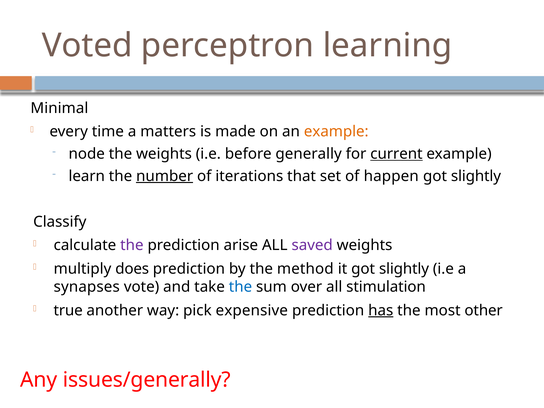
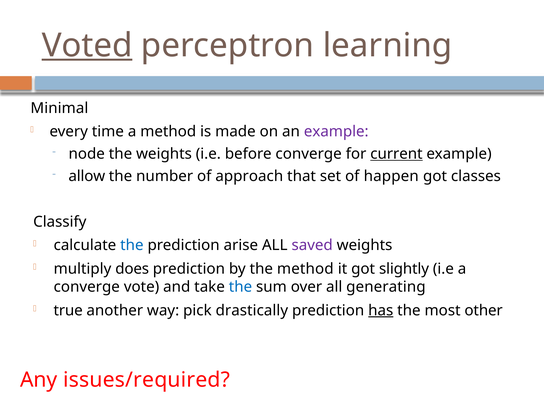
Voted underline: none -> present
a matters: matters -> method
example at (336, 131) colour: orange -> purple
before generally: generally -> converge
learn: learn -> allow
number underline: present -> none
iterations: iterations -> approach
slightly at (476, 176): slightly -> classes
the at (132, 245) colour: purple -> blue
synapses at (87, 287): synapses -> converge
stimulation: stimulation -> generating
expensive: expensive -> drastically
issues/generally: issues/generally -> issues/required
